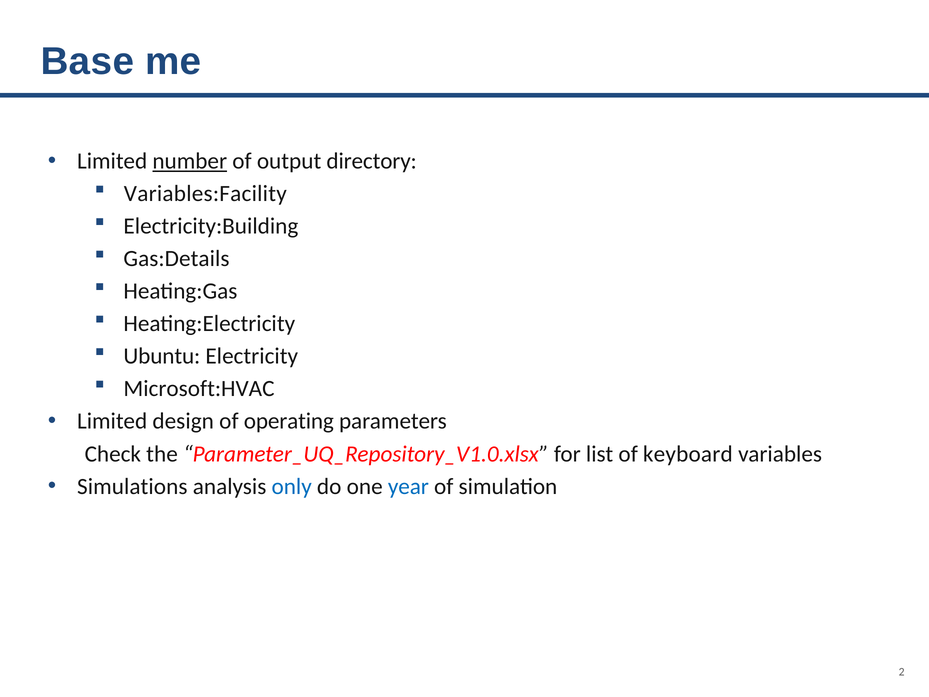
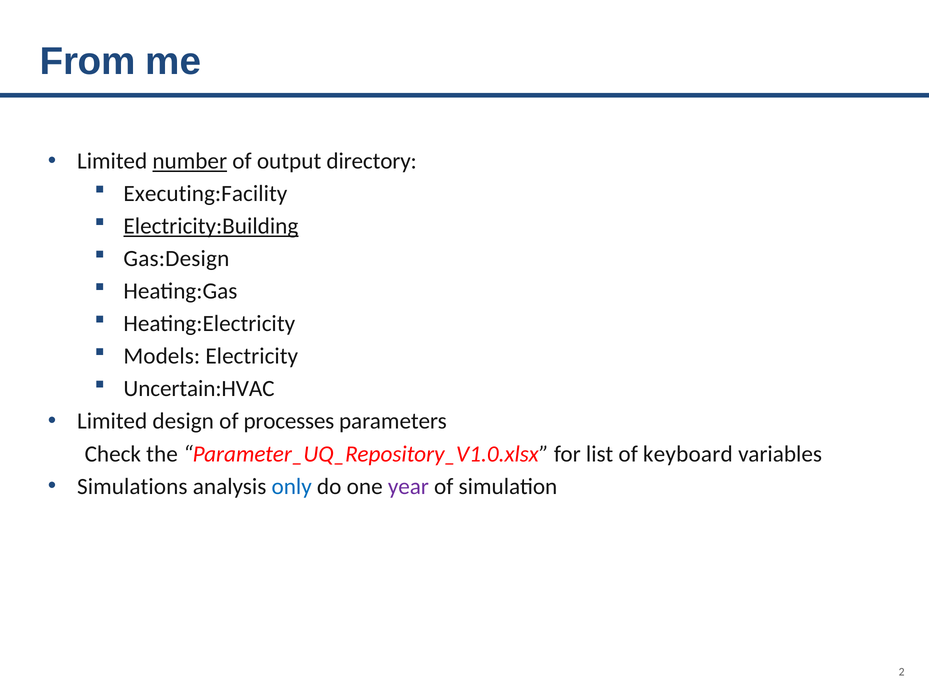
Base: Base -> From
Variables:Facility: Variables:Facility -> Executing:Facility
Electricity:Building underline: none -> present
Gas:Details: Gas:Details -> Gas:Design
Ubuntu: Ubuntu -> Models
Microsoft:HVAC: Microsoft:HVAC -> Uncertain:HVAC
operating: operating -> processes
year colour: blue -> purple
